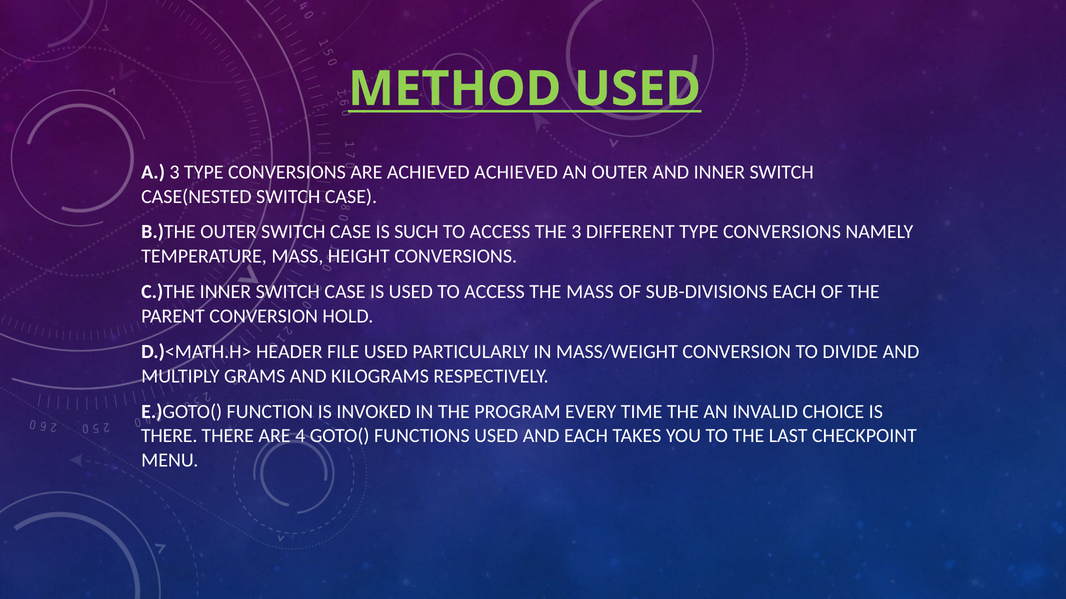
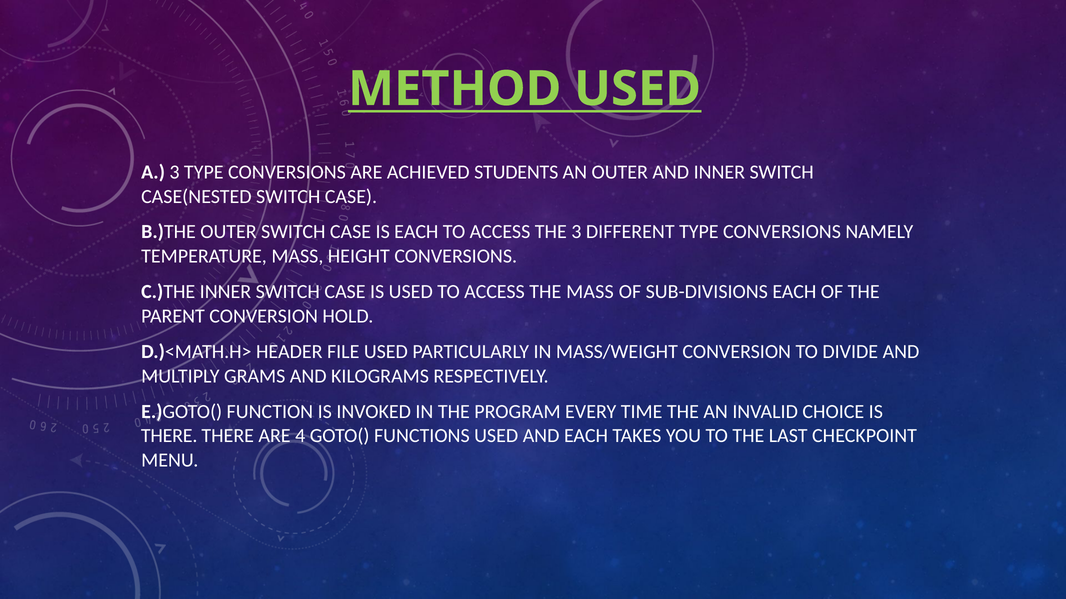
ACHIEVED ACHIEVED: ACHIEVED -> STUDENTS
IS SUCH: SUCH -> EACH
